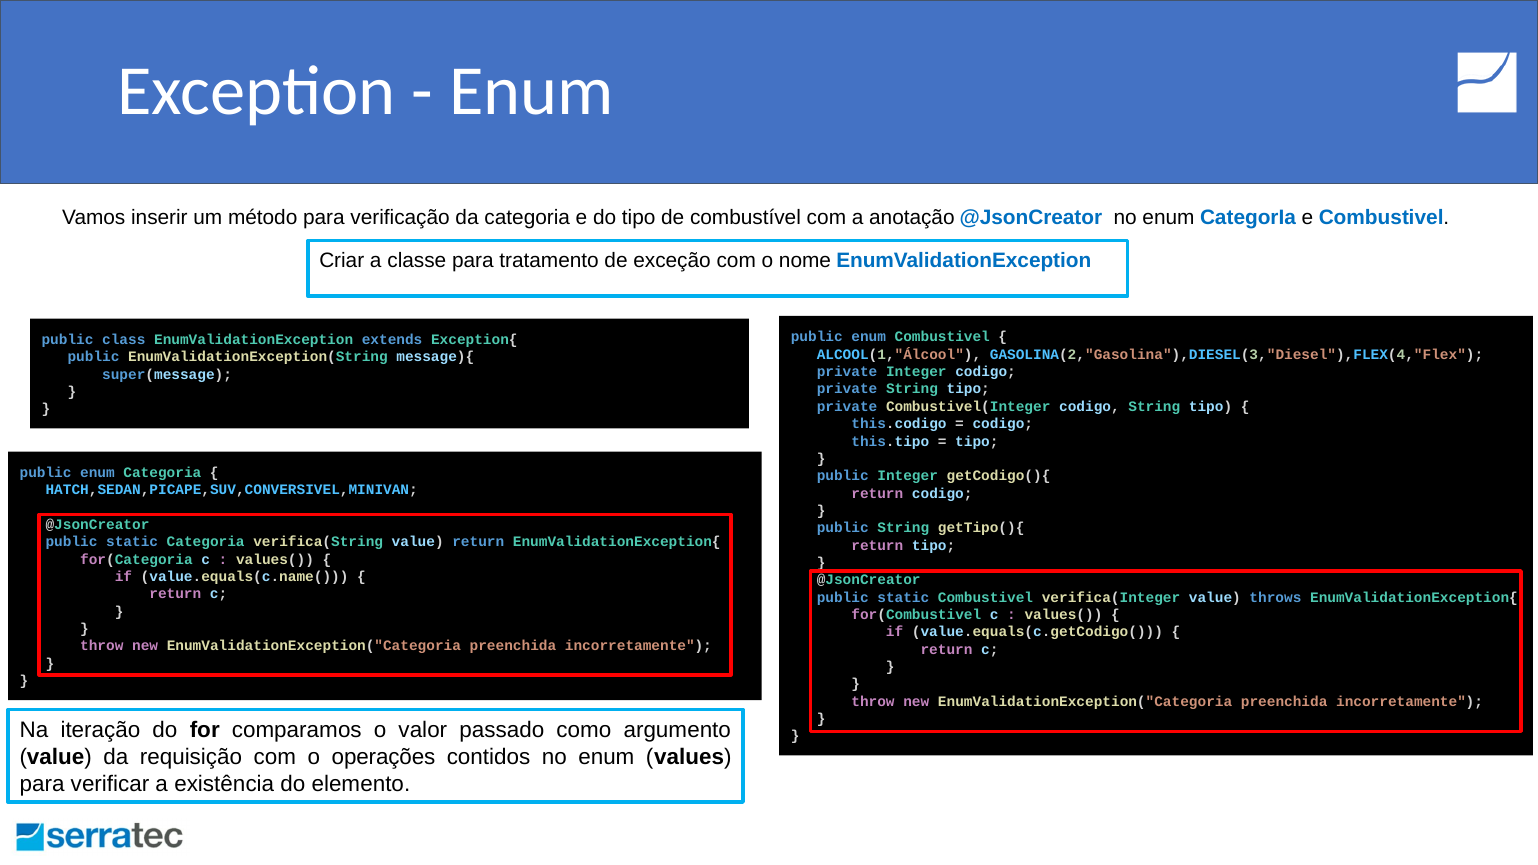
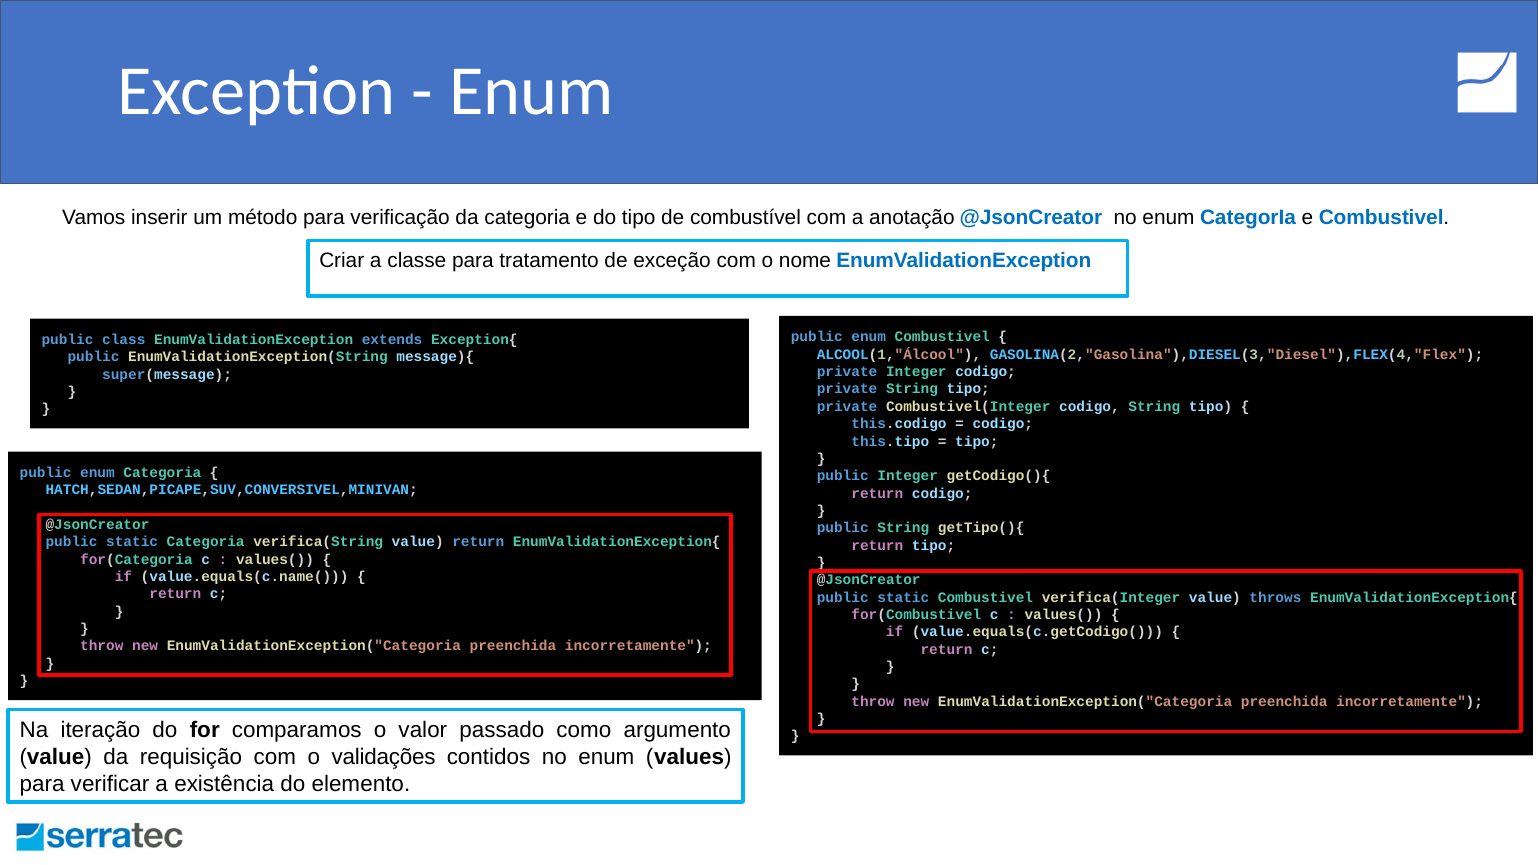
operações: operações -> validações
